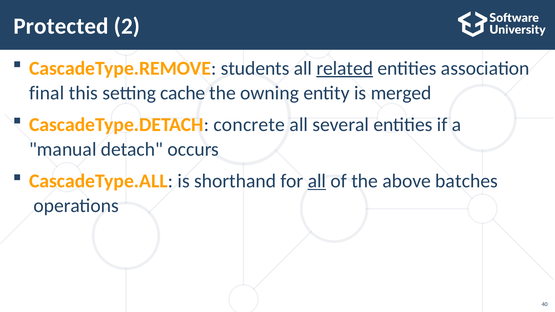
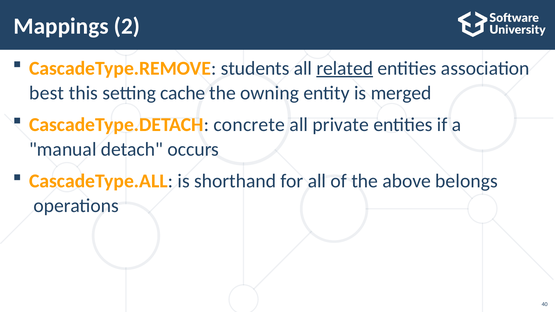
Protected: Protected -> Mappings
final: final -> best
several: several -> private
all at (317, 181) underline: present -> none
batches: batches -> belongs
